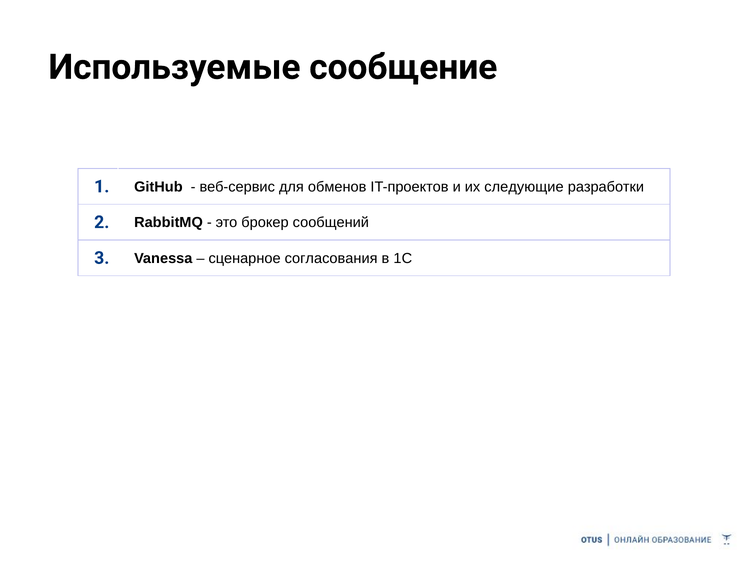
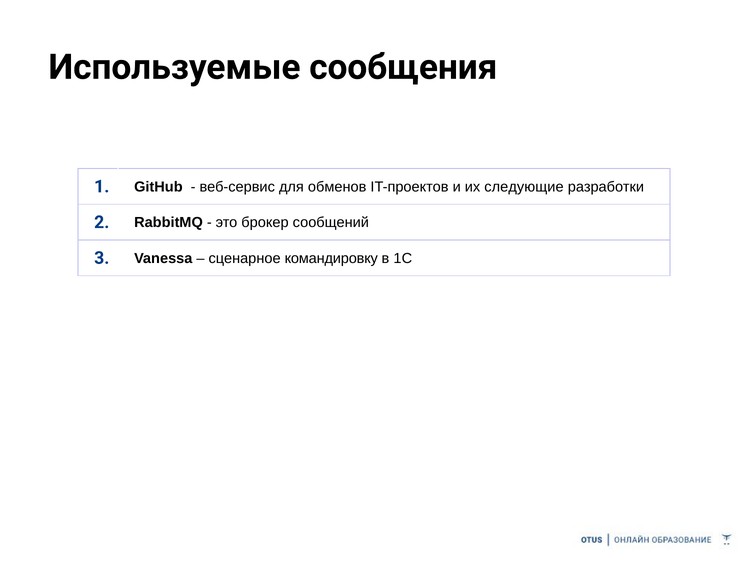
сообщение: сообщение -> сообщения
согласования: согласования -> командировку
